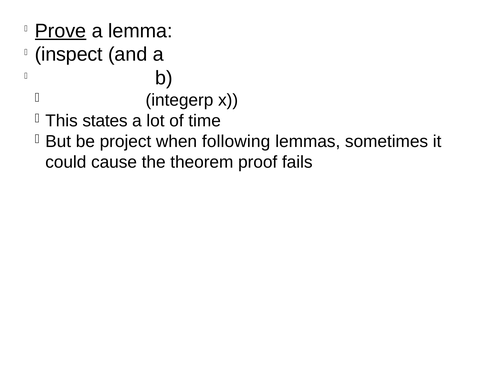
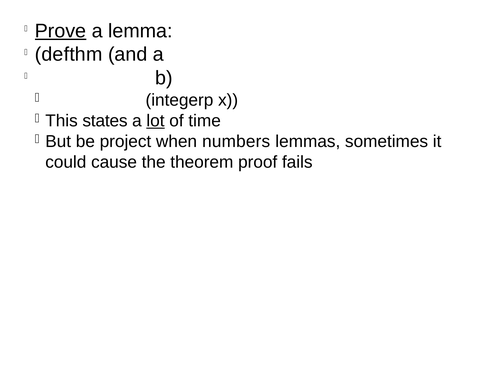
inspect: inspect -> defthm
lot underline: none -> present
following: following -> numbers
